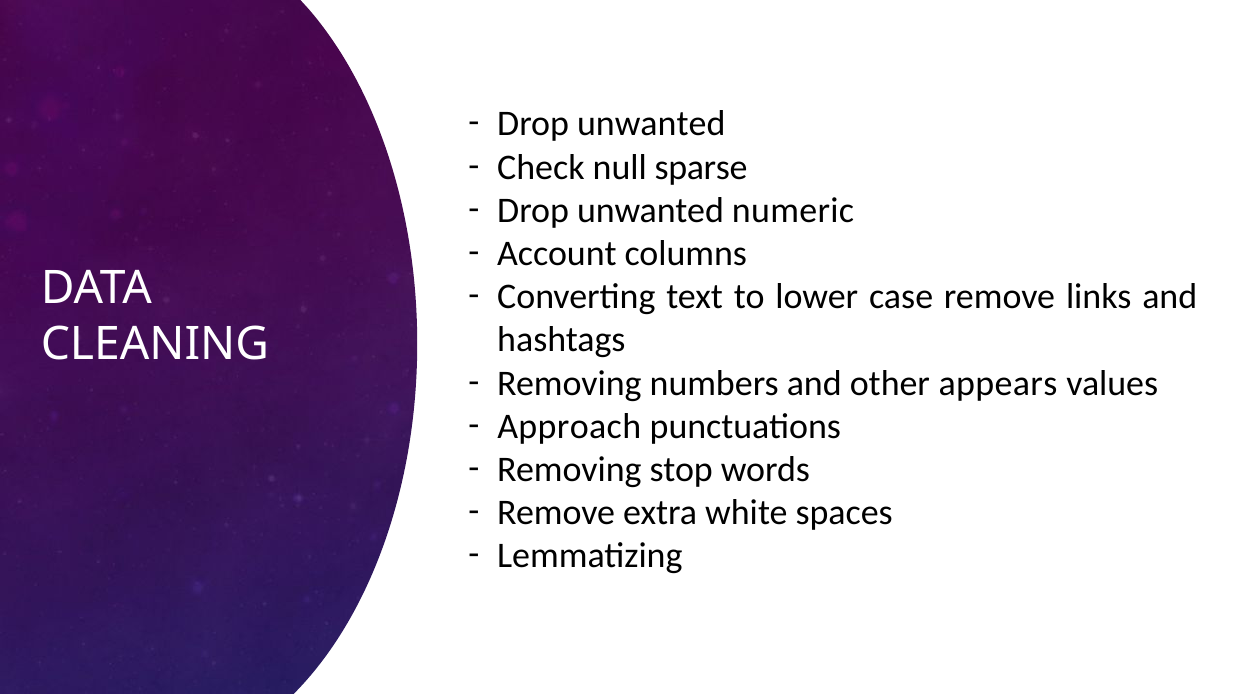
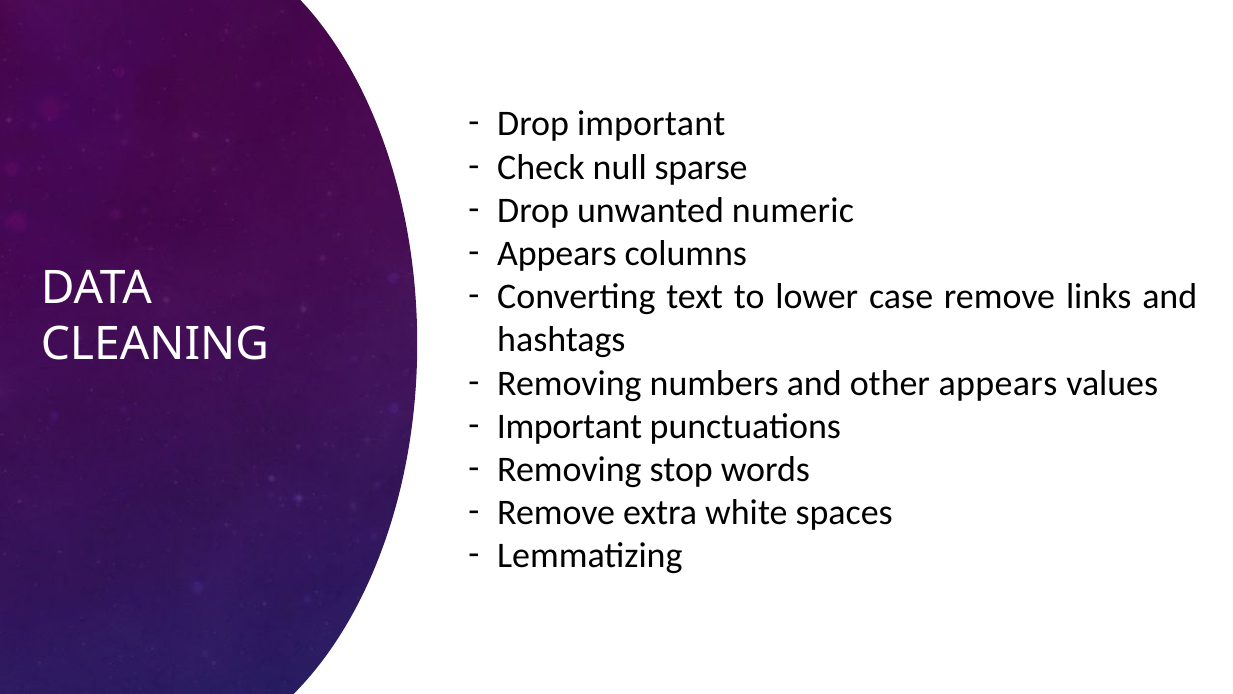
unwanted at (651, 124): unwanted -> important
Account at (557, 254): Account -> Appears
Approach at (569, 426): Approach -> Important
